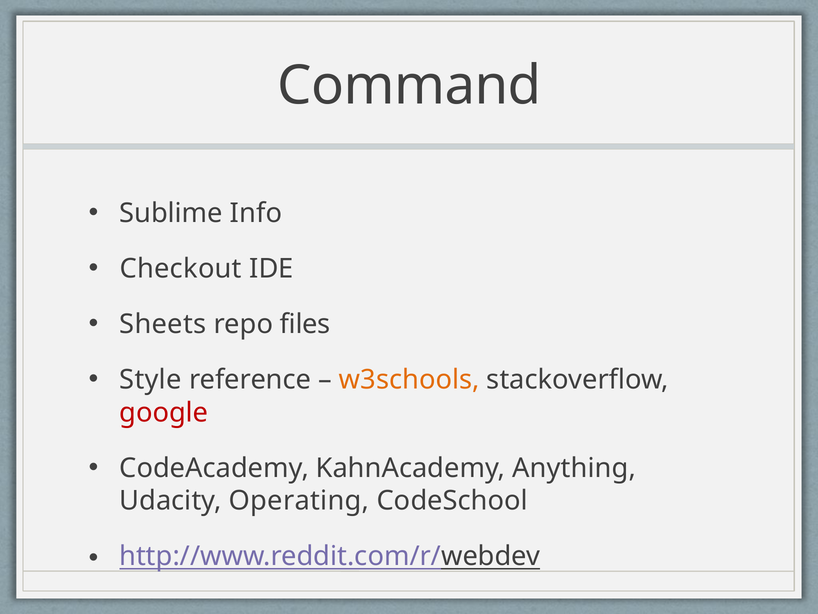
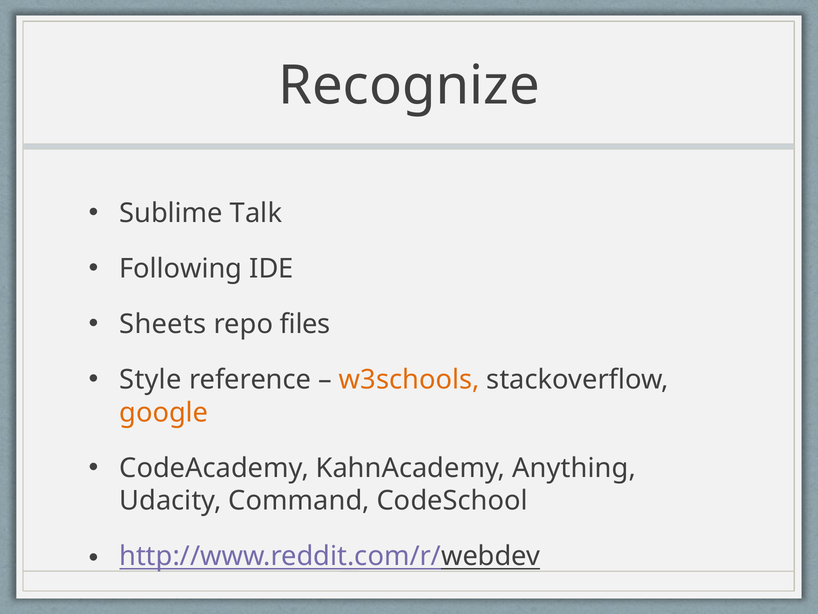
Command: Command -> Recognize
Info: Info -> Talk
Checkout: Checkout -> Following
google colour: red -> orange
Operating: Operating -> Command
